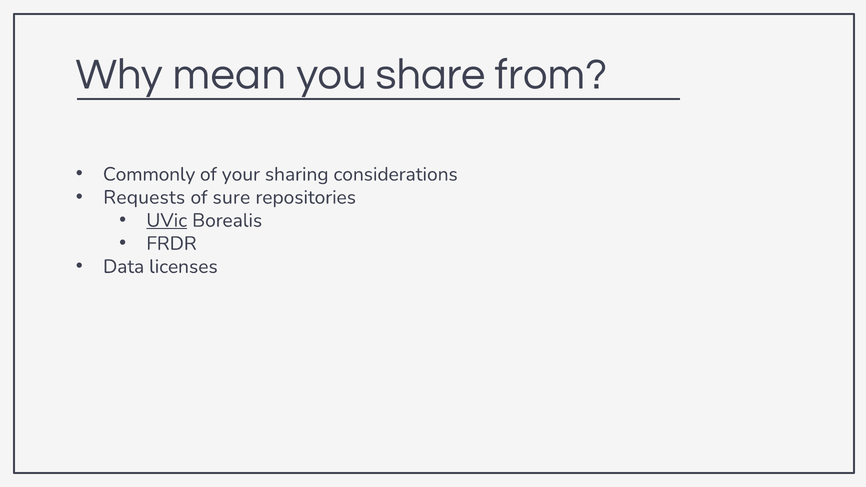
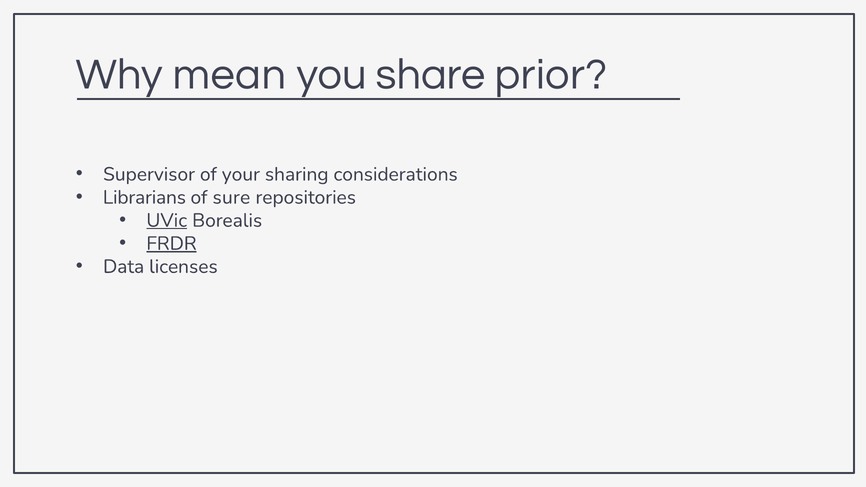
from: from -> prior
Commonly: Commonly -> Supervisor
Requests: Requests -> Librarians
FRDR underline: none -> present
